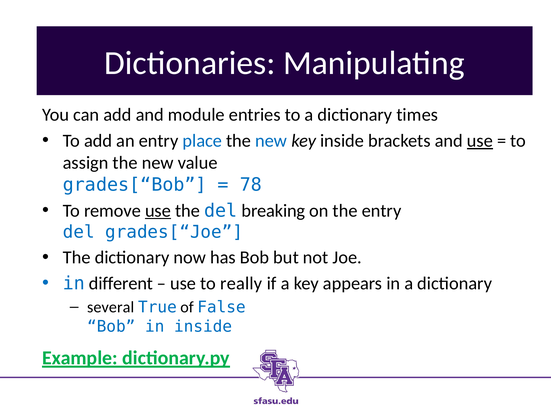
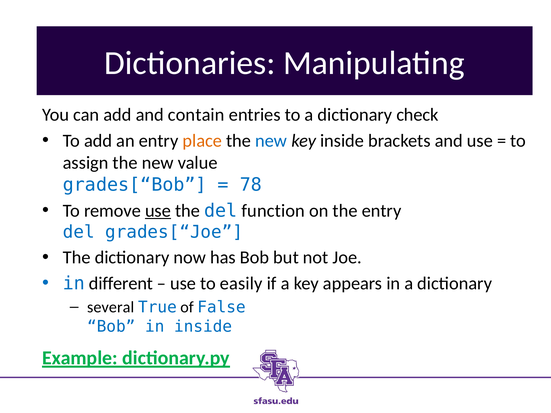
module: module -> contain
times: times -> check
place colour: blue -> orange
use at (480, 141) underline: present -> none
breaking: breaking -> function
really: really -> easily
